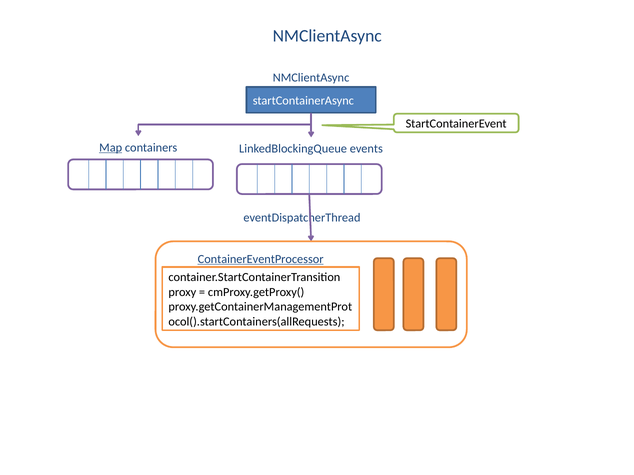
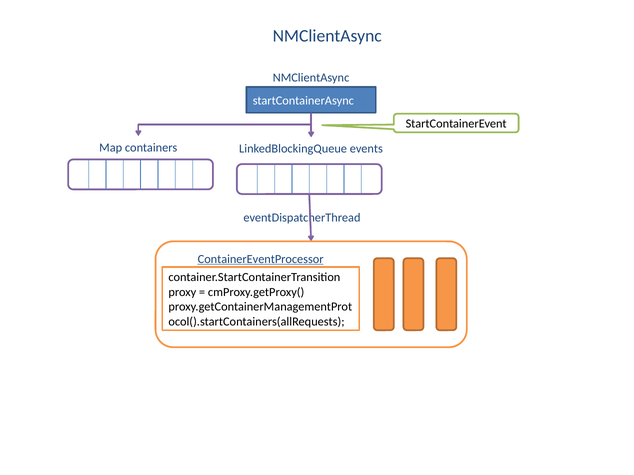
Map underline: present -> none
